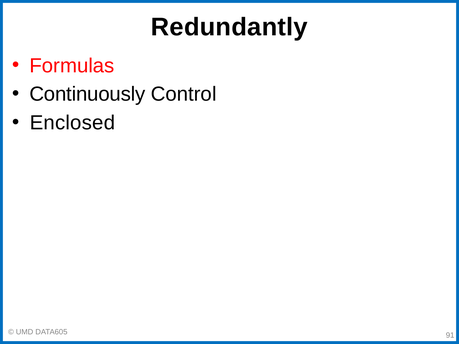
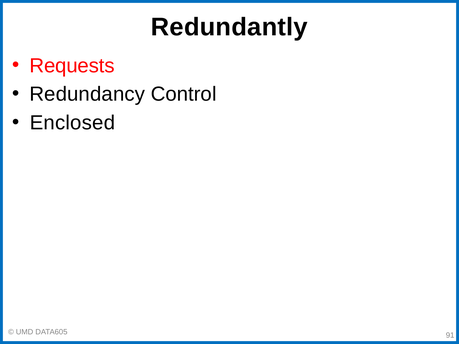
Formulas: Formulas -> Requests
Continuously: Continuously -> Redundancy
